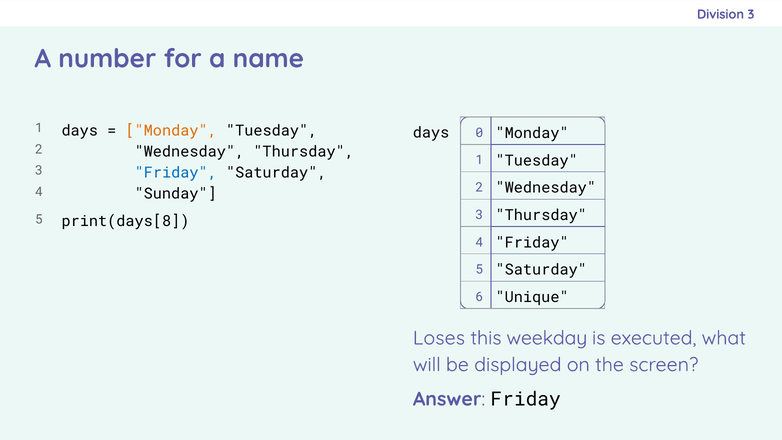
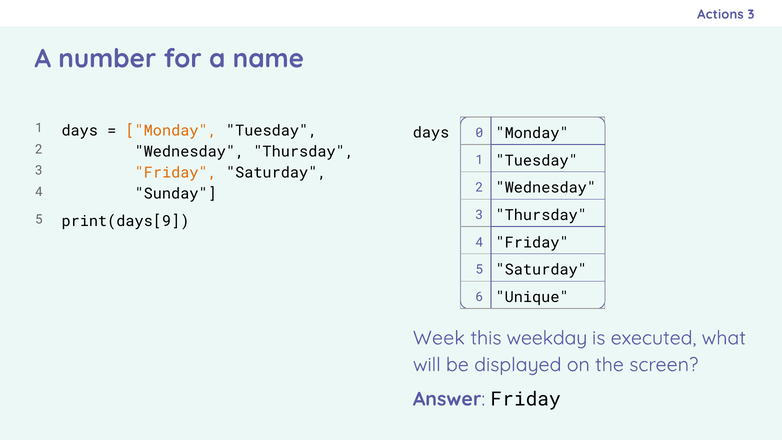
Division: Division -> Actions
Friday at (176, 173) colour: blue -> orange
print(days[8: print(days[8 -> print(days[9
Loses: Loses -> Week
